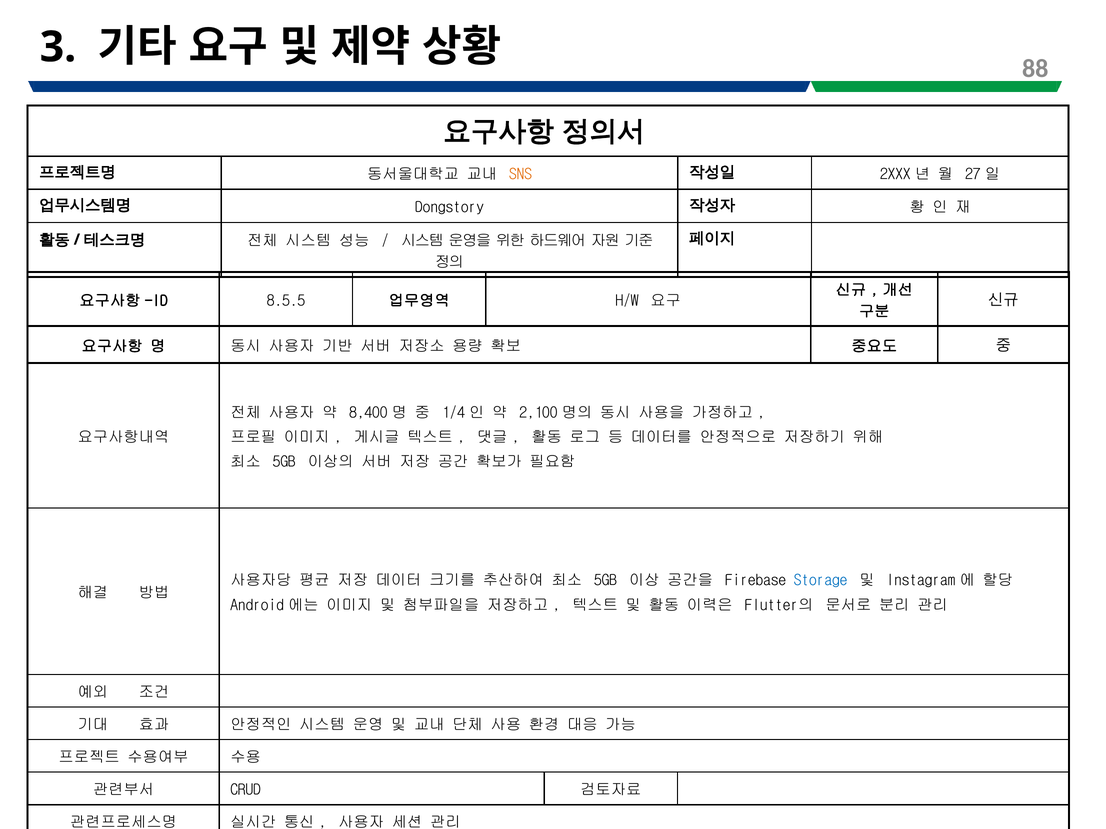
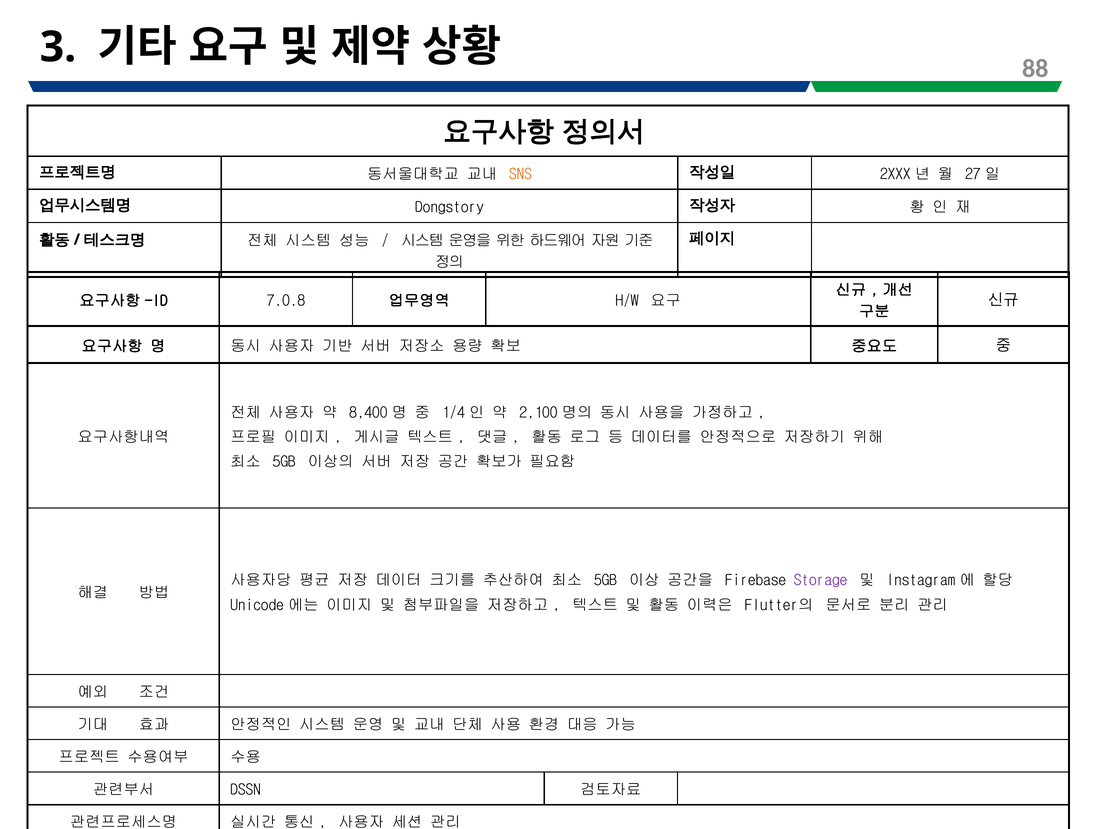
8.5.5: 8.5.5 -> 7.0.8
Storage colour: blue -> purple
Android: Android -> Unicode
CRUD: CRUD -> DSSN
